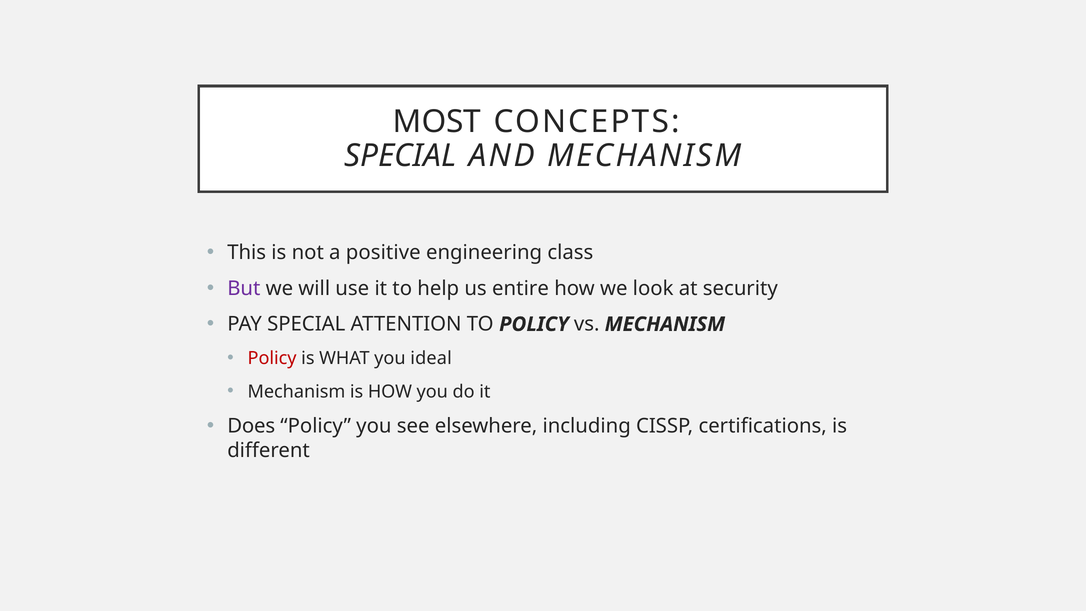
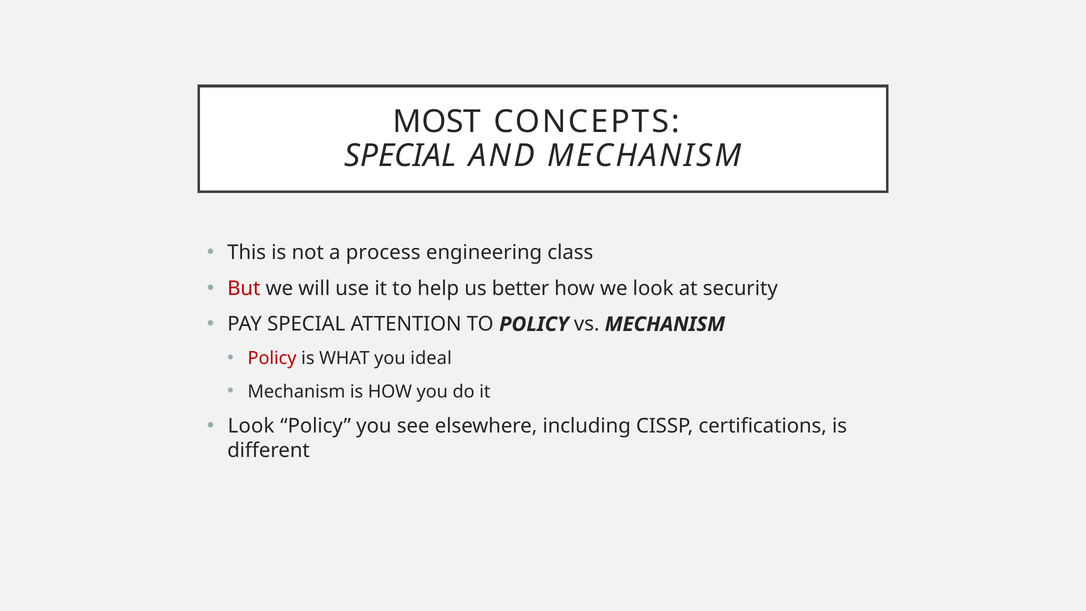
positive: positive -> process
But colour: purple -> red
entire: entire -> better
Does at (251, 426): Does -> Look
